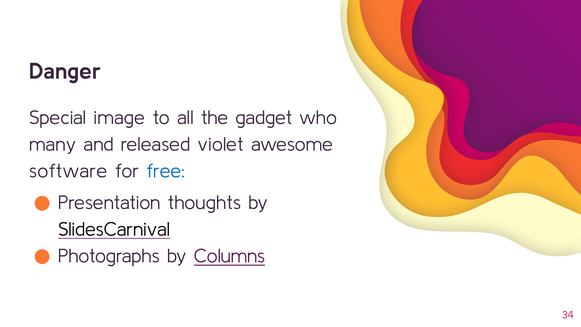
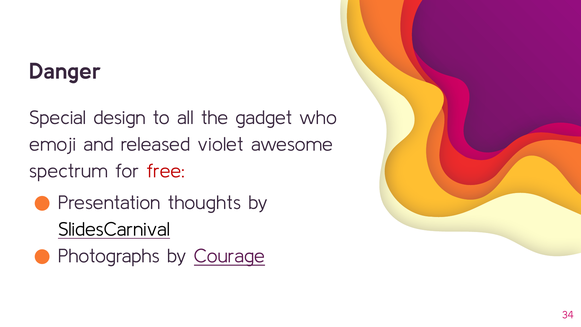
image: image -> design
many: many -> emoji
software: software -> spectrum
free colour: blue -> red
Columns: Columns -> Courage
